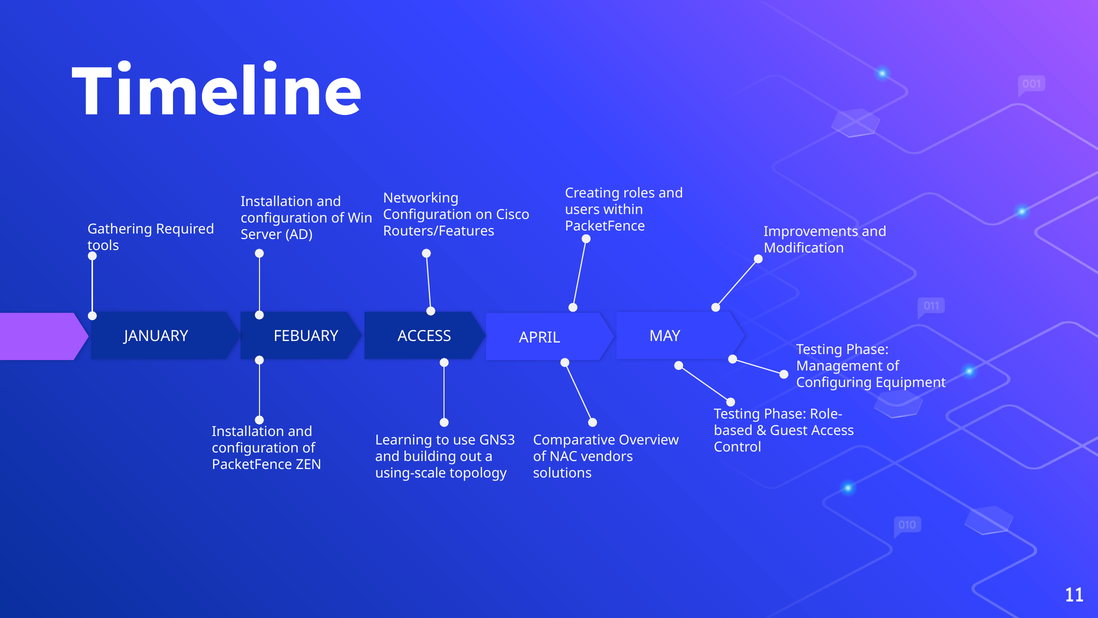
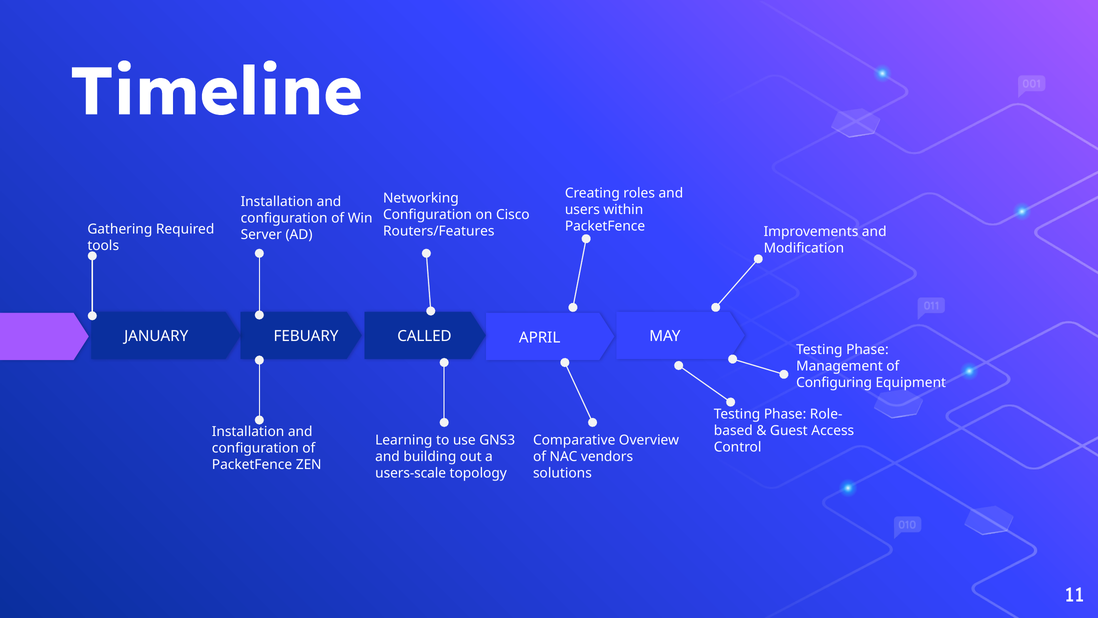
ACCESS at (424, 336): ACCESS -> CALLED
using-scale: using-scale -> users-scale
